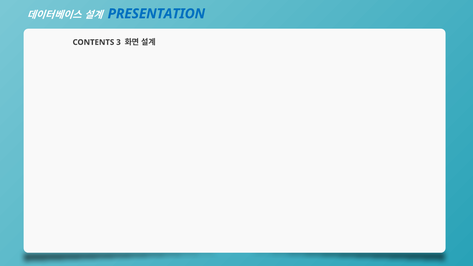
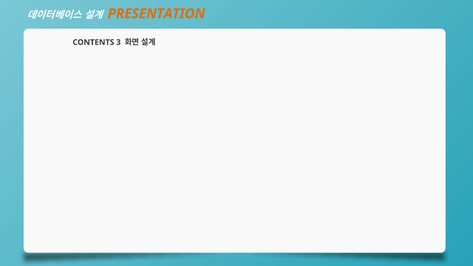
PRESENTATION colour: blue -> orange
